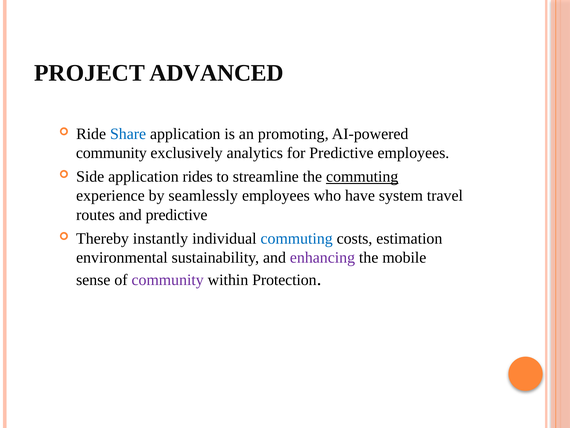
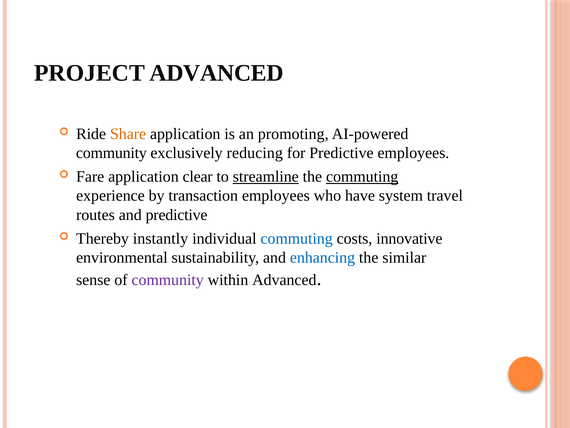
Share colour: blue -> orange
analytics: analytics -> reducing
Side: Side -> Fare
rides: rides -> clear
streamline underline: none -> present
seamlessly: seamlessly -> transaction
estimation: estimation -> innovative
enhancing colour: purple -> blue
mobile: mobile -> similar
within Protection: Protection -> Advanced
